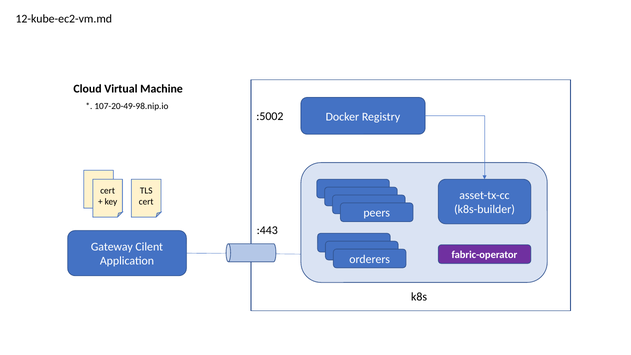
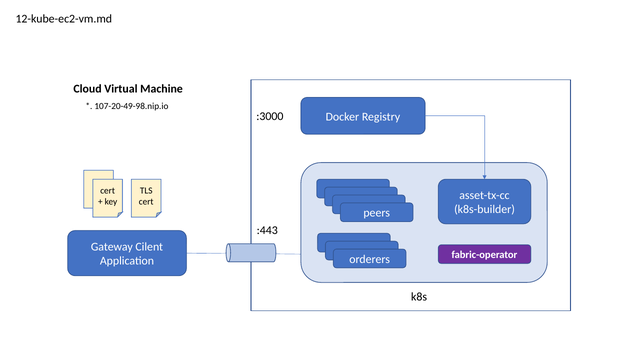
:5002: :5002 -> :3000
